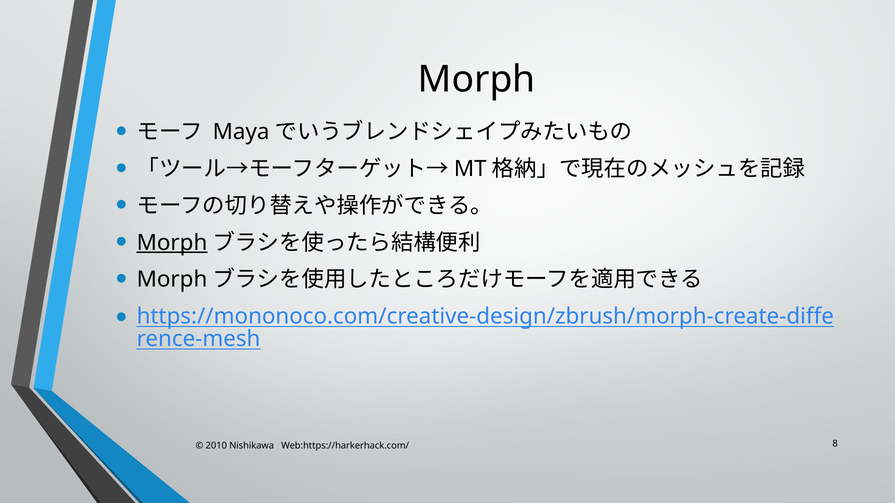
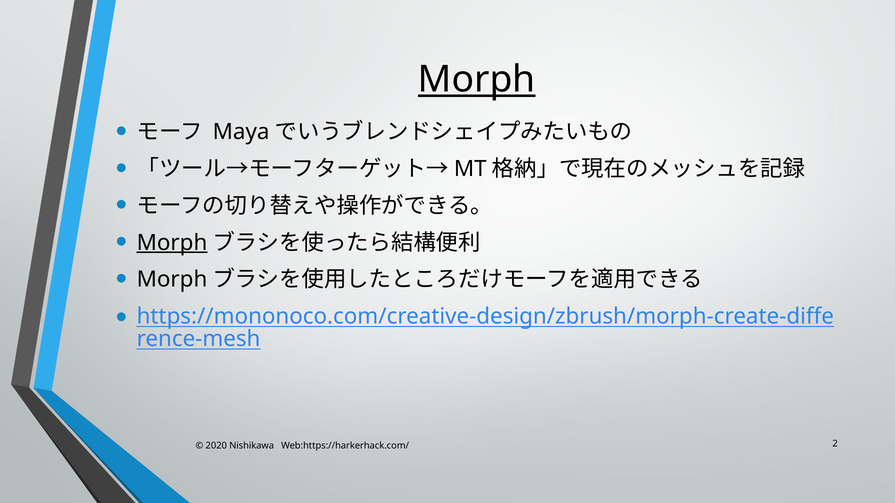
Morph at (477, 80) underline: none -> present
2010: 2010 -> 2020
8: 8 -> 2
